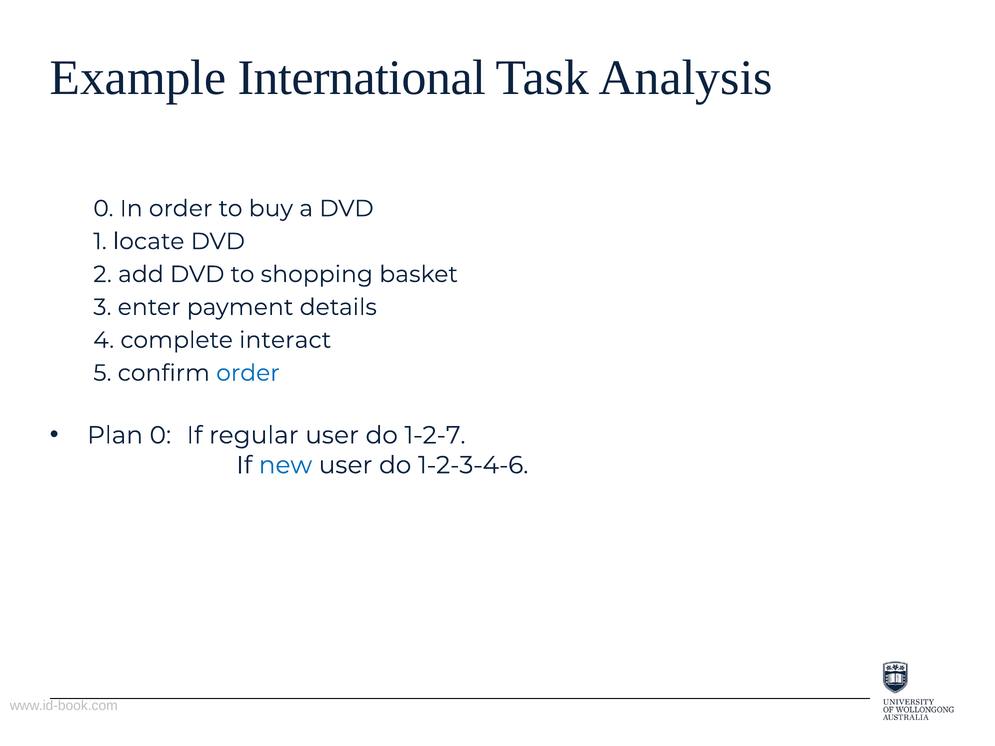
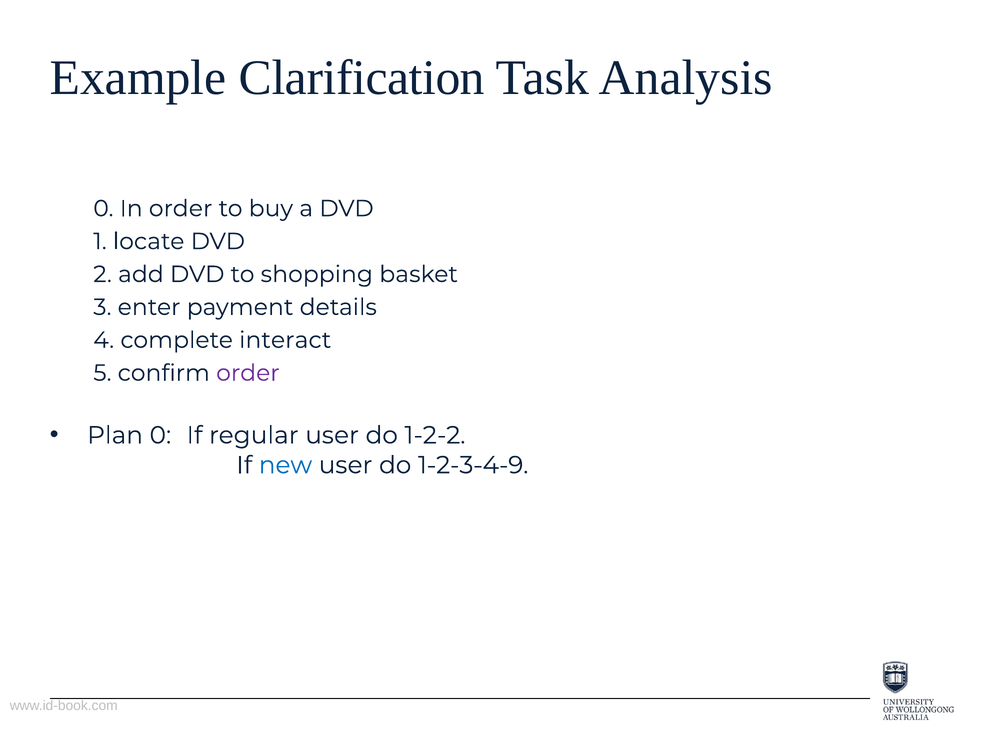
International: International -> Clarification
order at (248, 373) colour: blue -> purple
1-2-7: 1-2-7 -> 1-2-2
1-2-3-4-6: 1-2-3-4-6 -> 1-2-3-4-9
